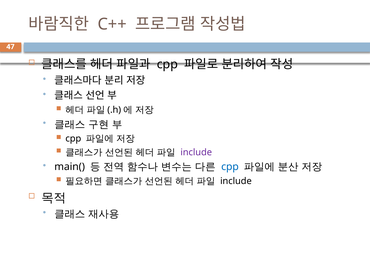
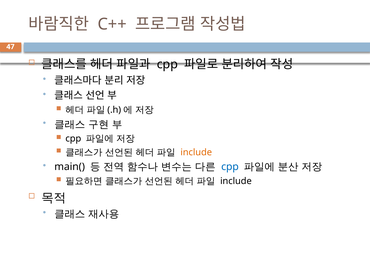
include at (196, 152) colour: purple -> orange
